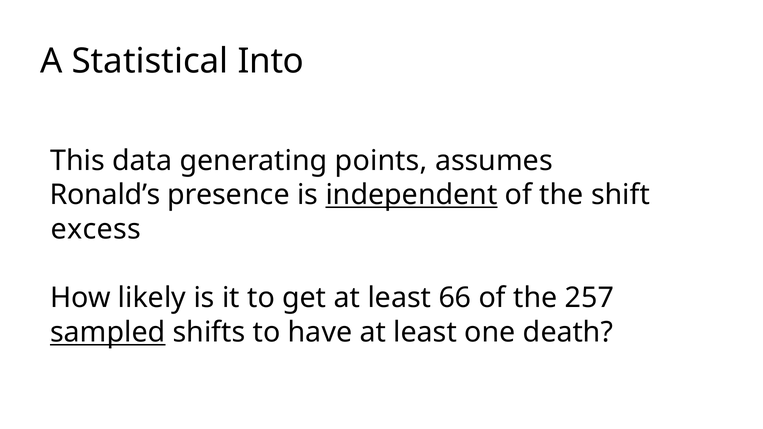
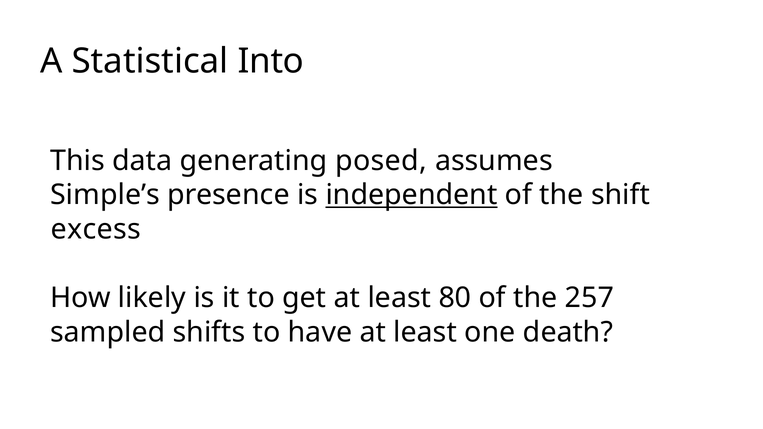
points: points -> posed
Ronald’s: Ronald’s -> Simple’s
66: 66 -> 80
sampled underline: present -> none
